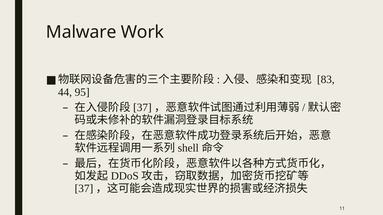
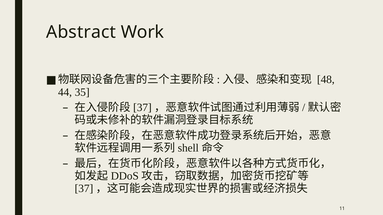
Malware: Malware -> Abstract
83: 83 -> 48
95: 95 -> 35
